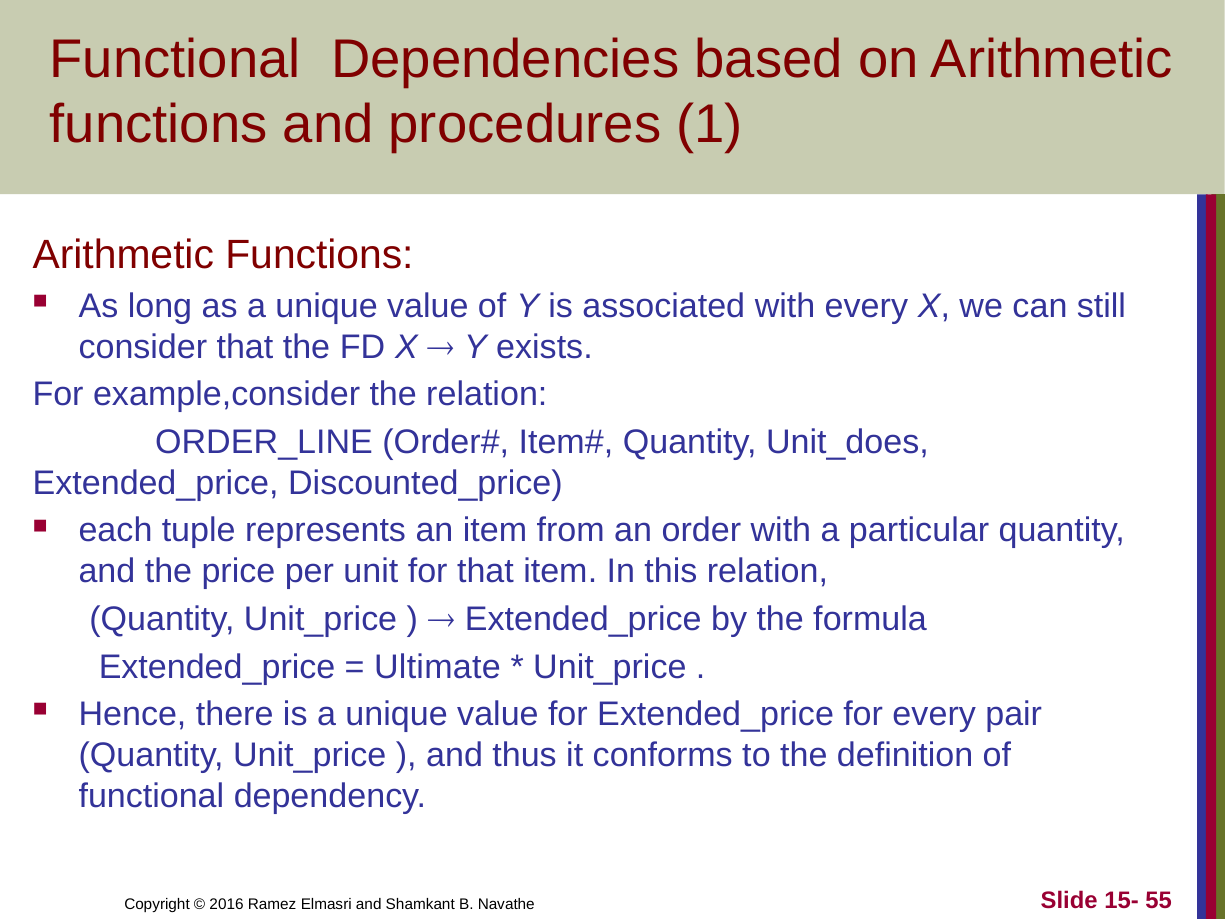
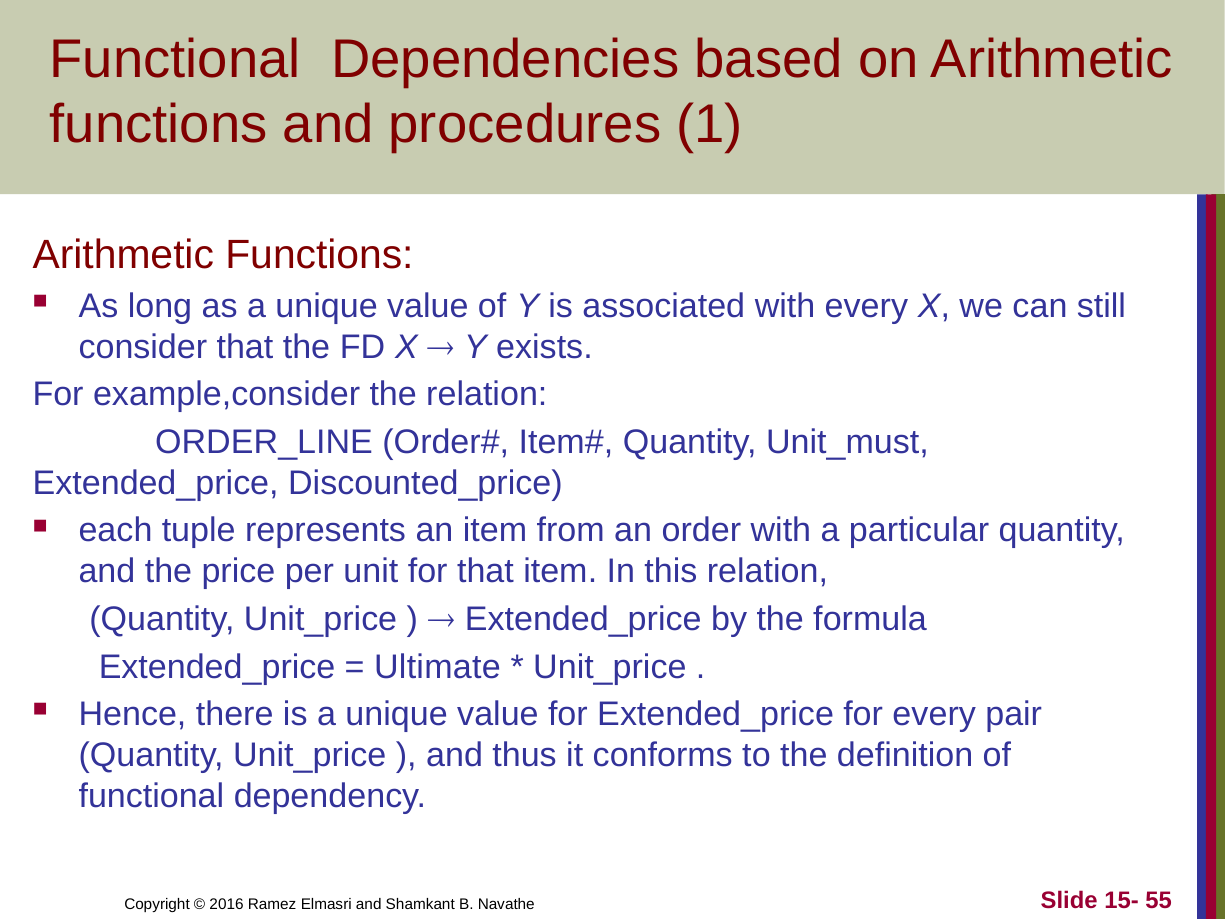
Unit_does: Unit_does -> Unit_must
